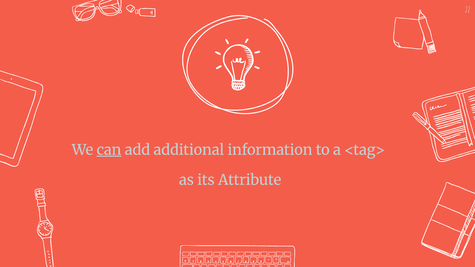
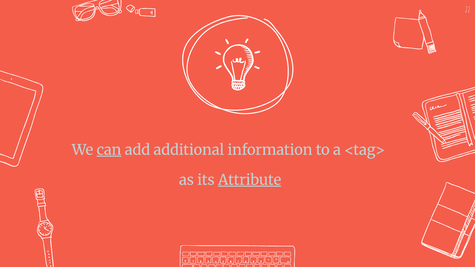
Attribute underline: none -> present
